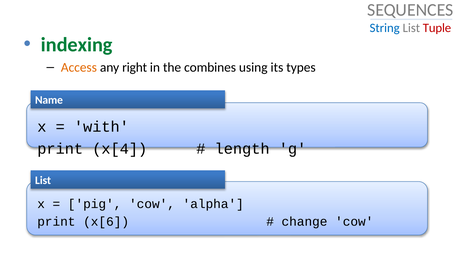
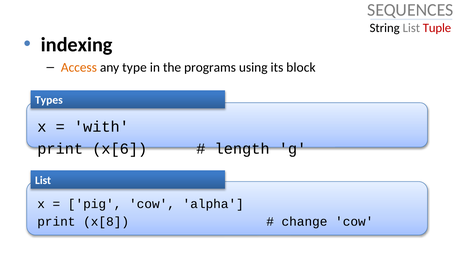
String colour: blue -> black
indexing colour: green -> black
right: right -> type
combines: combines -> programs
types: types -> block
Name: Name -> Types
x[4: x[4 -> x[6
x[6: x[6 -> x[8
